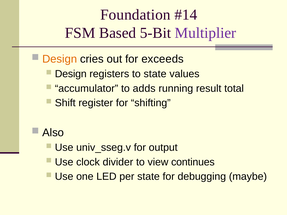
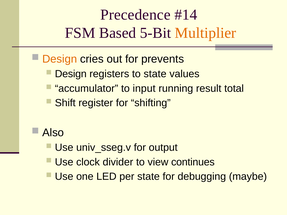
Foundation: Foundation -> Precedence
Multiplier colour: purple -> orange
exceeds: exceeds -> prevents
adds: adds -> input
